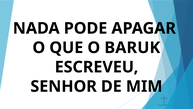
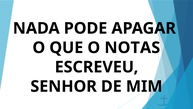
BARUK: BARUK -> NOTAS
